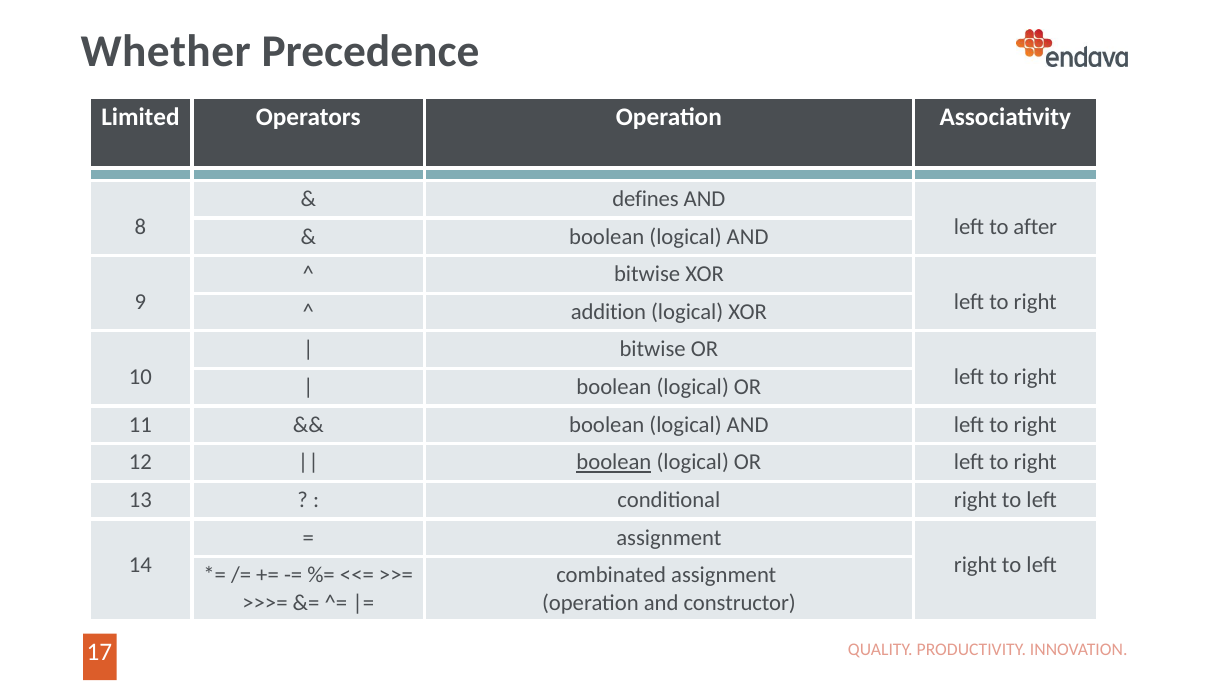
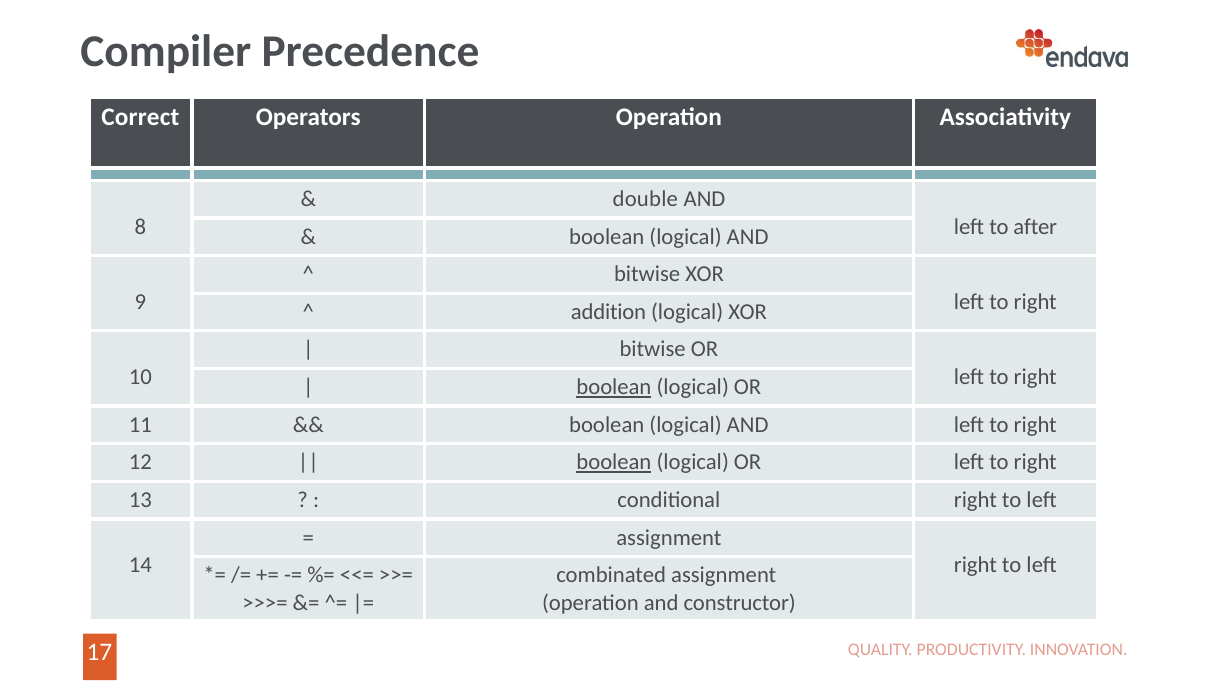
Whether: Whether -> Compiler
Limited: Limited -> Correct
defines: defines -> double
boolean at (614, 387) underline: none -> present
